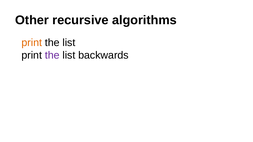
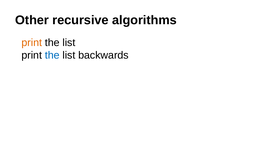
the at (52, 55) colour: purple -> blue
